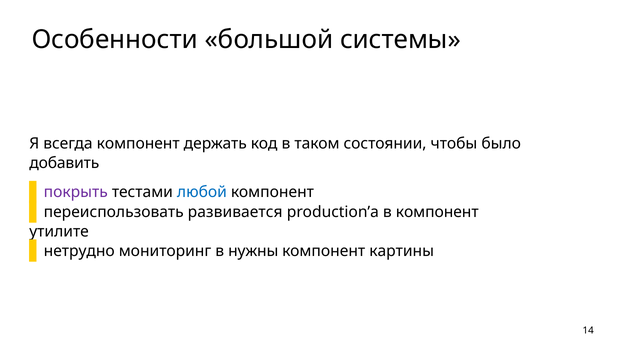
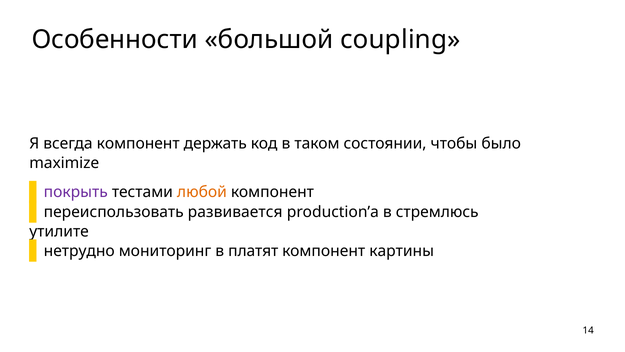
системы: системы -> coupling
добавить: добавить -> maximize
любой colour: blue -> orange
в компонент: компонент -> стремлюсь
нужны: нужны -> платят
